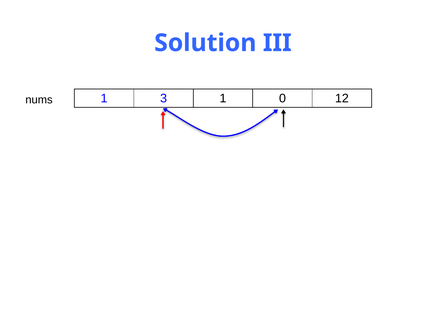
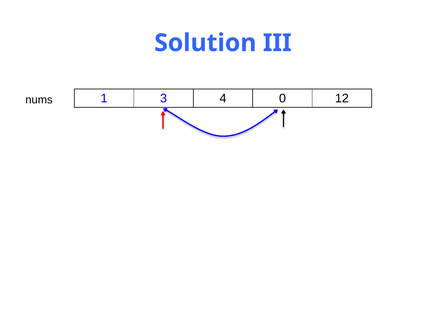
3 1: 1 -> 4
